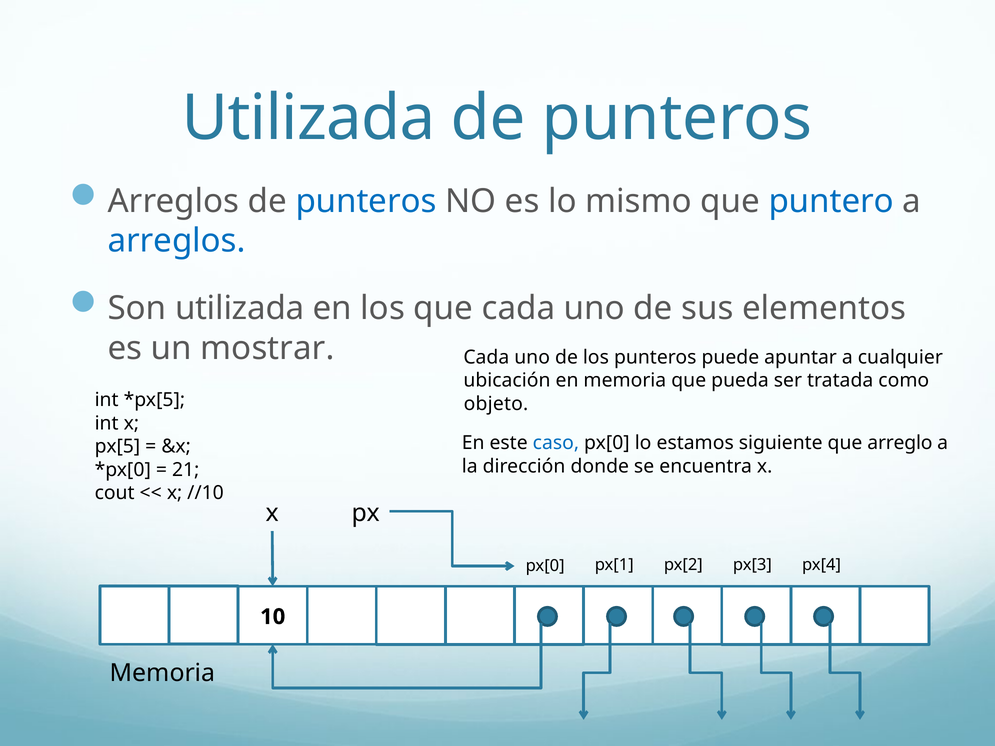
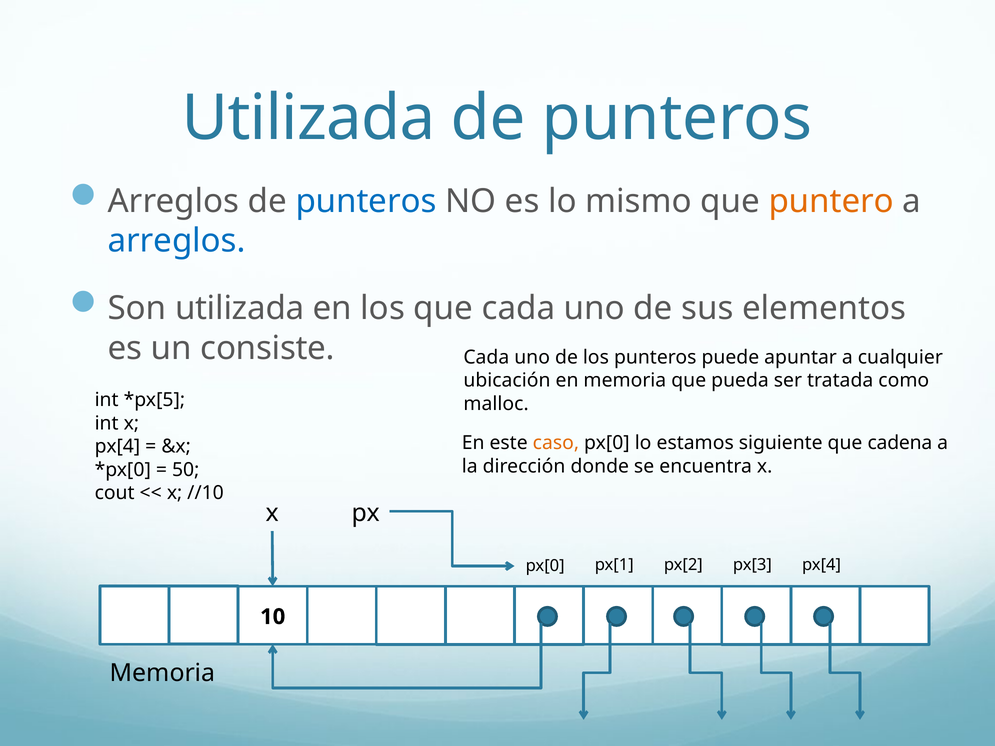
puntero colour: blue -> orange
mostrar: mostrar -> consiste
objeto: objeto -> malloc
caso colour: blue -> orange
arreglo: arreglo -> cadena
px[5 at (117, 447): px[5 -> px[4
21: 21 -> 50
